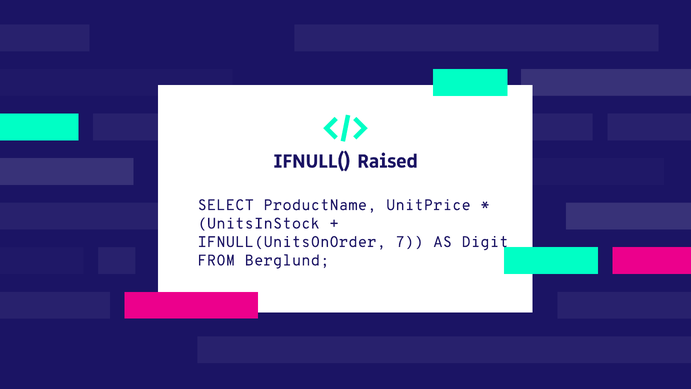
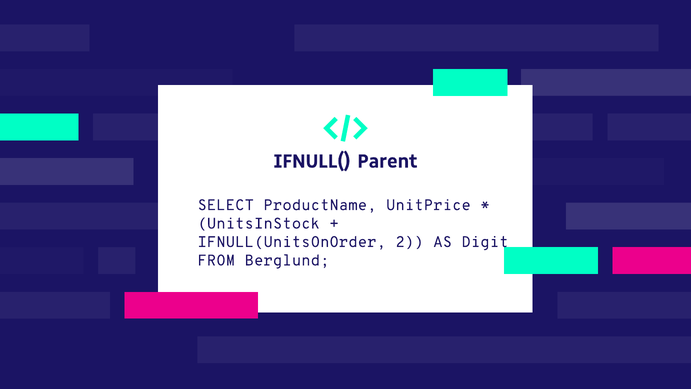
Raised: Raised -> Parent
7: 7 -> 2
